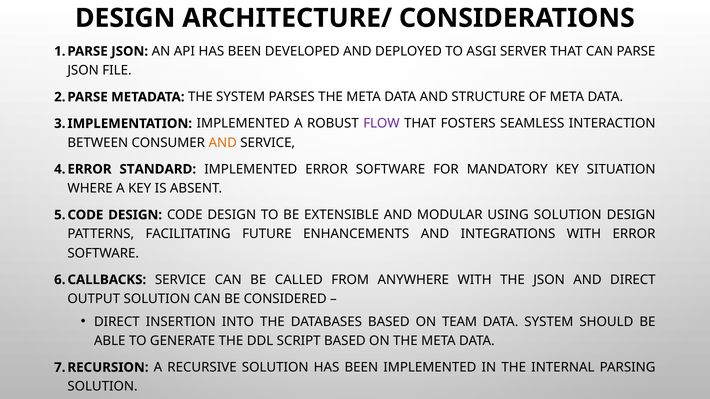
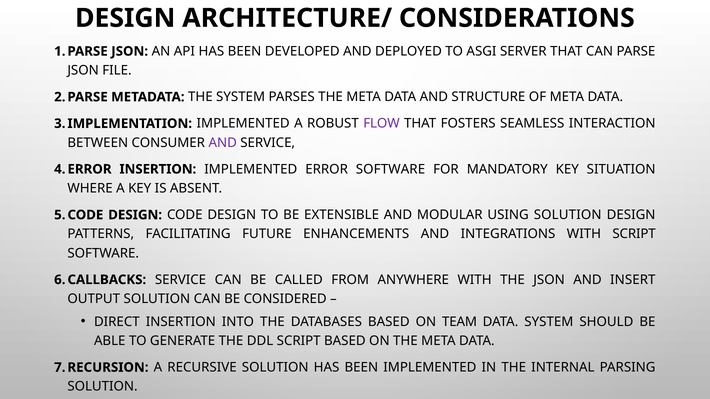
AND at (223, 143) colour: orange -> purple
STANDARD at (158, 169): STANDARD -> INSERTION
WITH ERROR: ERROR -> SCRIPT
AND DIRECT: DIRECT -> INSERT
